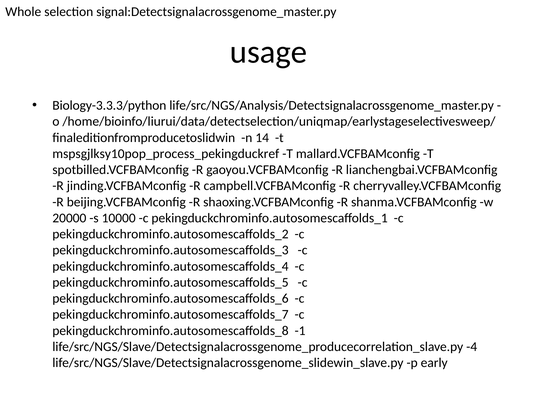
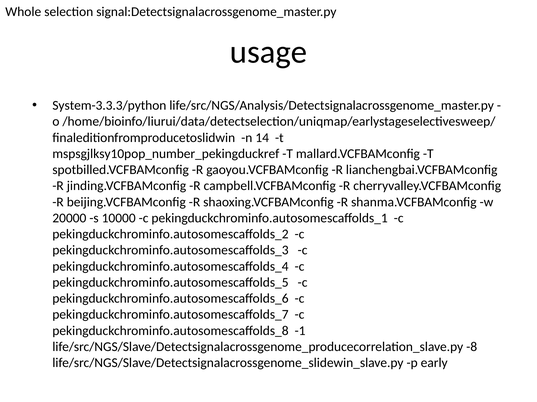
Biology-3.3.3/python: Biology-3.3.3/python -> System-3.3.3/python
mspsgjlksy10pop_process_pekingduckref: mspsgjlksy10pop_process_pekingduckref -> mspsgjlksy10pop_number_pekingduckref
-4: -4 -> -8
